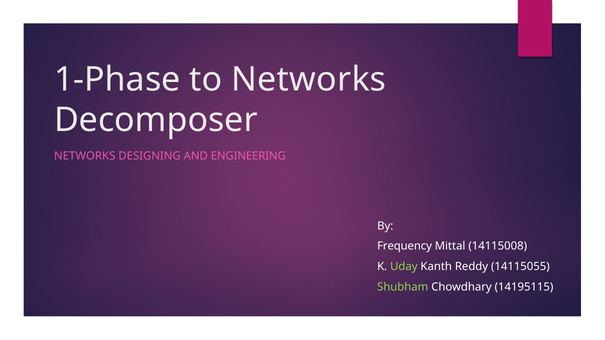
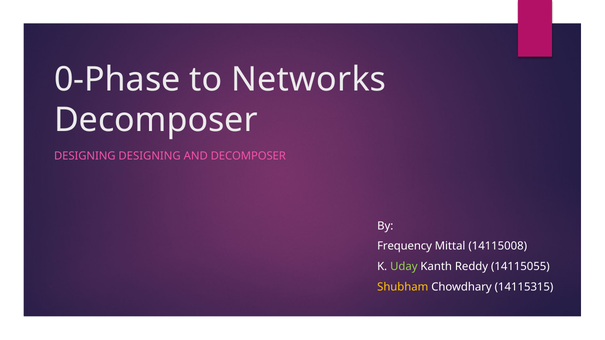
1-Phase: 1-Phase -> 0-Phase
NETWORKS at (85, 156): NETWORKS -> DESIGNING
AND ENGINEERING: ENGINEERING -> DECOMPOSER
Shubham colour: light green -> yellow
14195115: 14195115 -> 14115315
